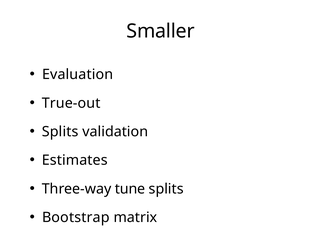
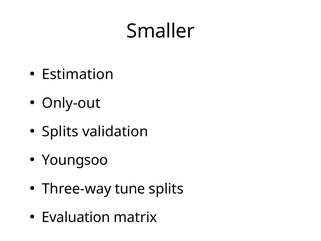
Evaluation: Evaluation -> Estimation
True-out: True-out -> Only-out
Estimates: Estimates -> Youngsoo
Bootstrap: Bootstrap -> Evaluation
